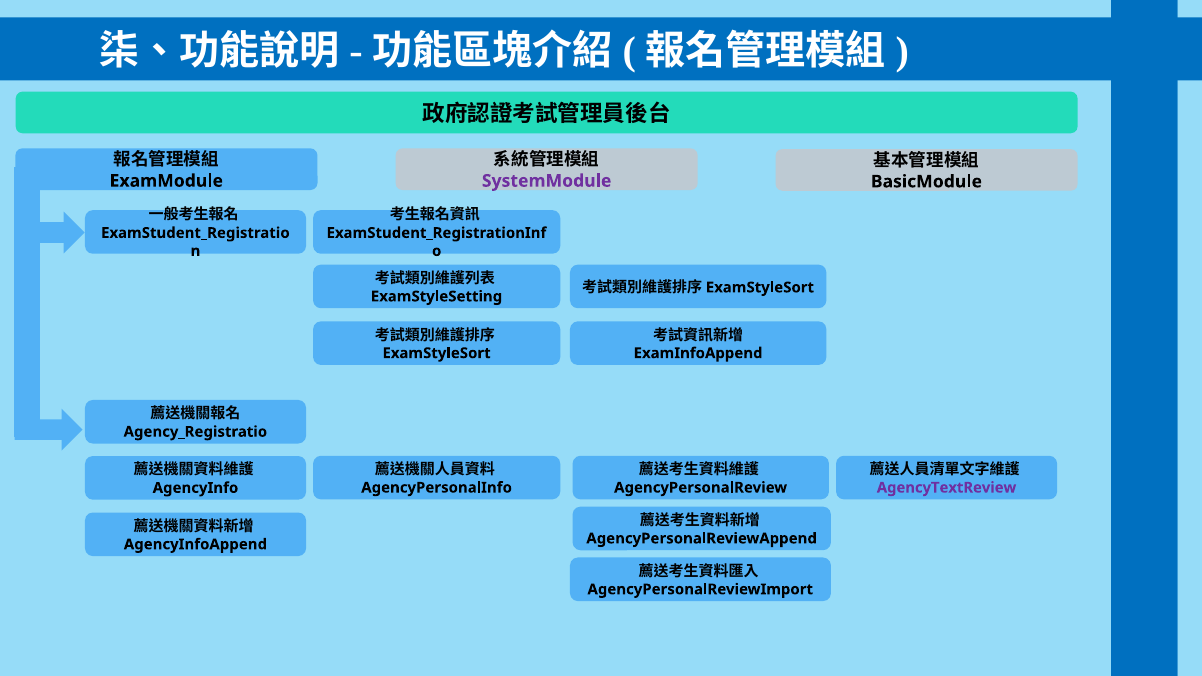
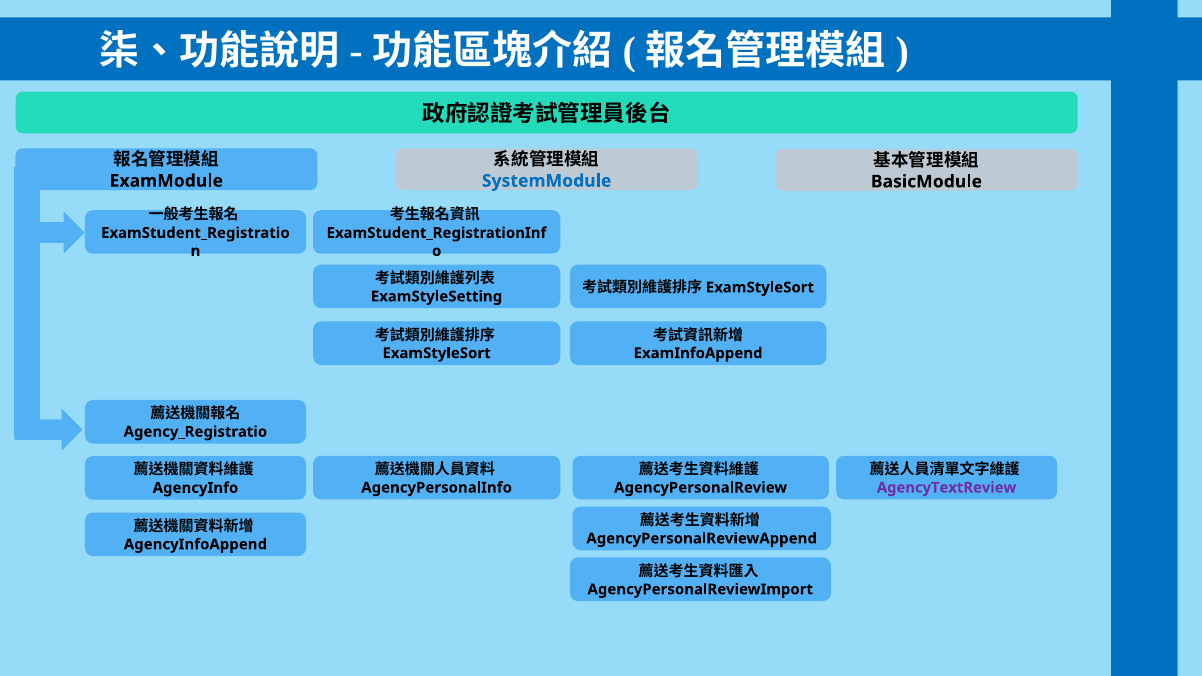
SystemModule colour: purple -> blue
